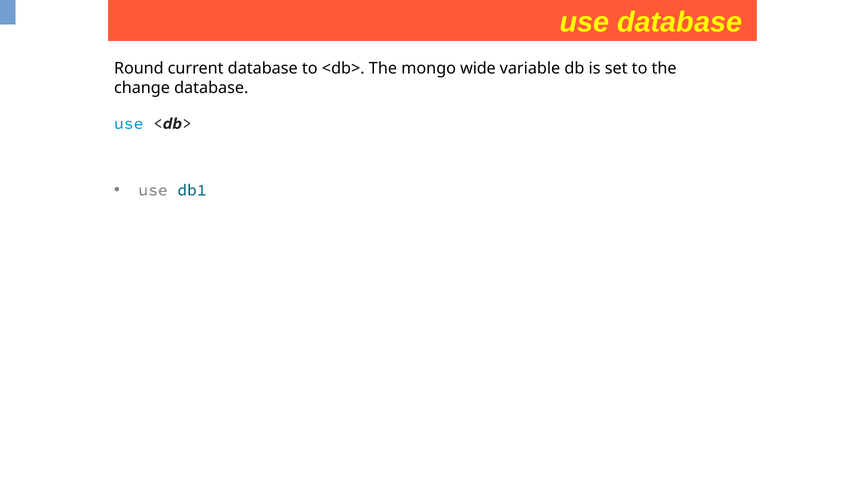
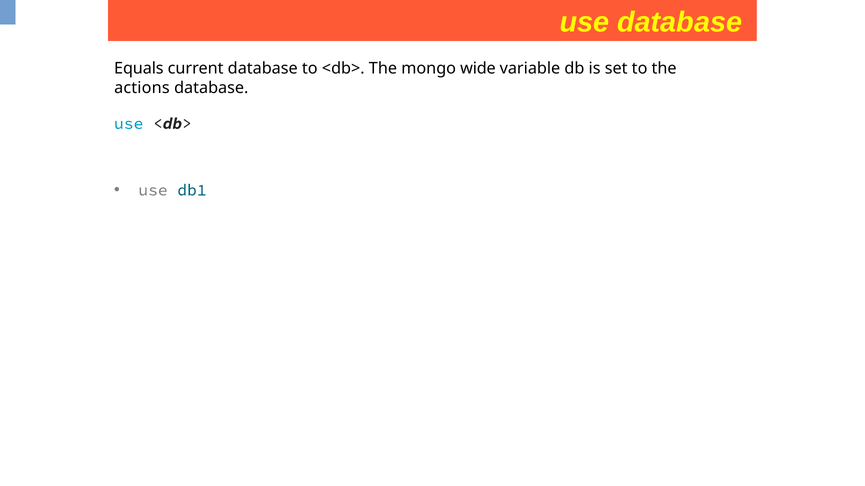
Round: Round -> Equals
change: change -> actions
